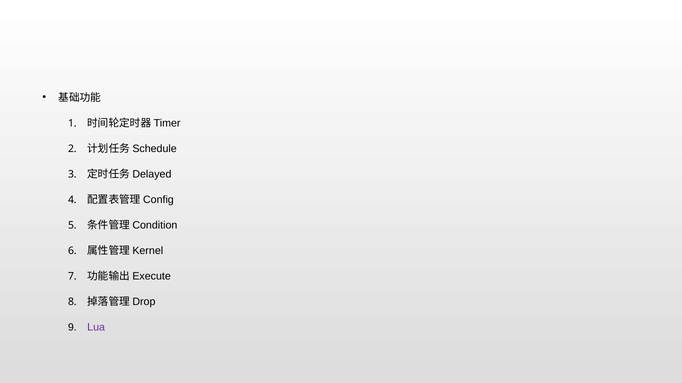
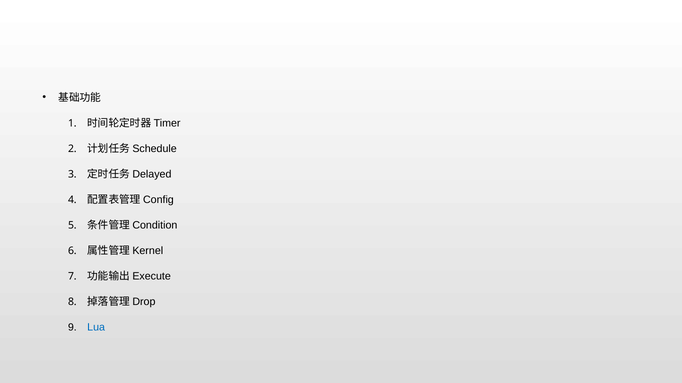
Lua colour: purple -> blue
